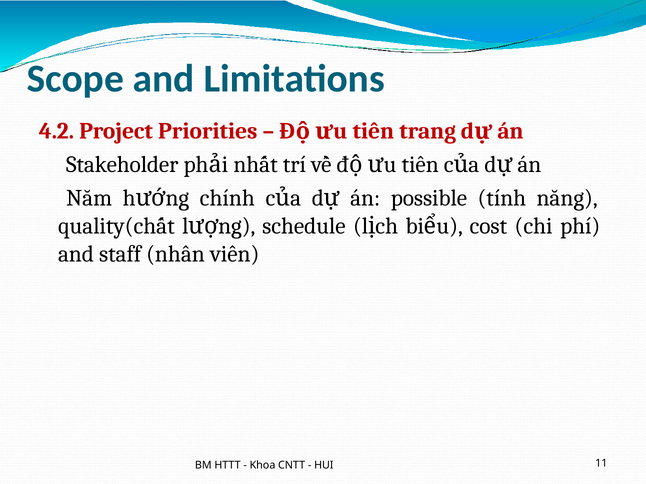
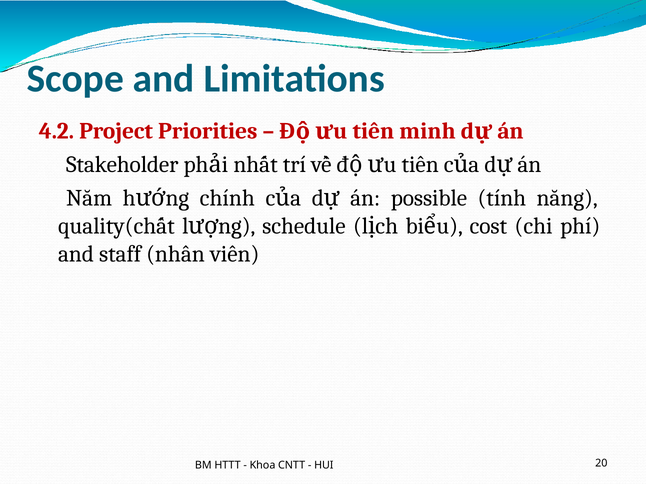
trang: trang -> minh
11: 11 -> 20
